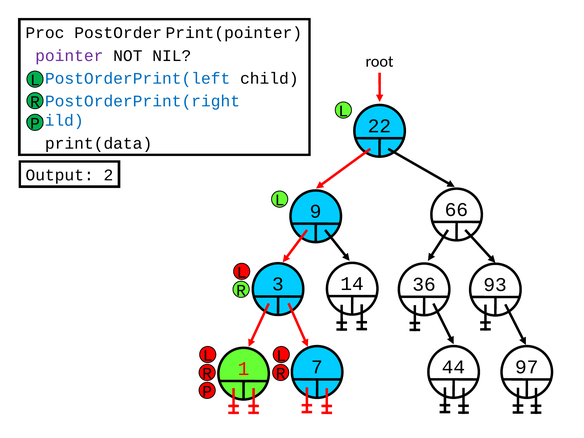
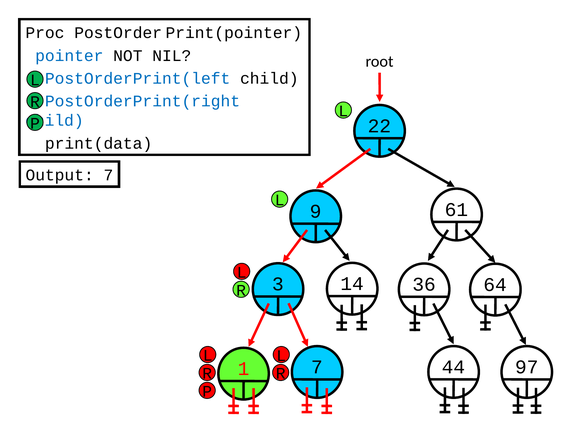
pointer colour: purple -> blue
Output 2: 2 -> 7
66: 66 -> 61
93: 93 -> 64
